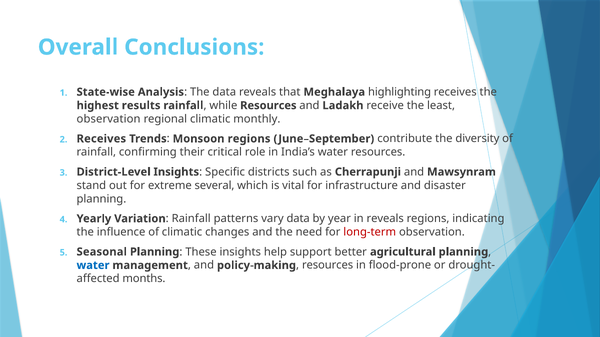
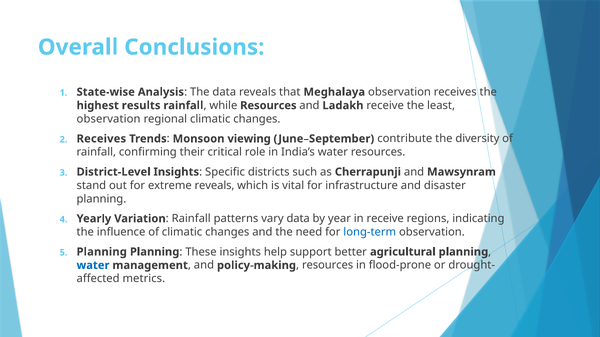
Meghalaya highlighting: highlighting -> observation
regional climatic monthly: monthly -> changes
Monsoon regions: regions -> viewing
extreme several: several -> reveals
in reveals: reveals -> receive
long-term colour: red -> blue
Seasonal at (102, 252): Seasonal -> Planning
months: months -> metrics
